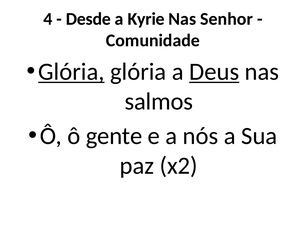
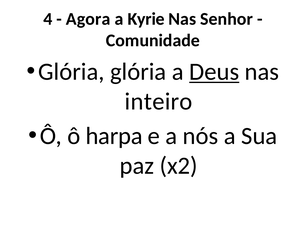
Desde: Desde -> Agora
Glória at (71, 72) underline: present -> none
salmos: salmos -> inteiro
gente: gente -> harpa
